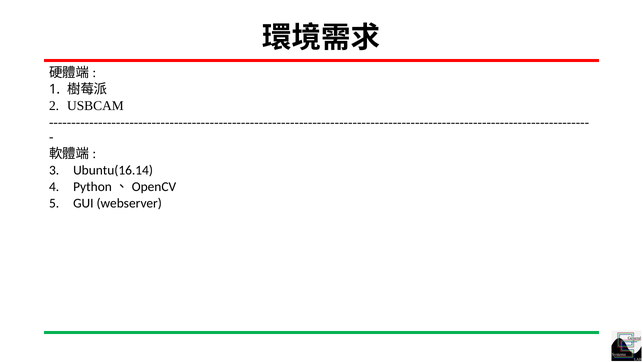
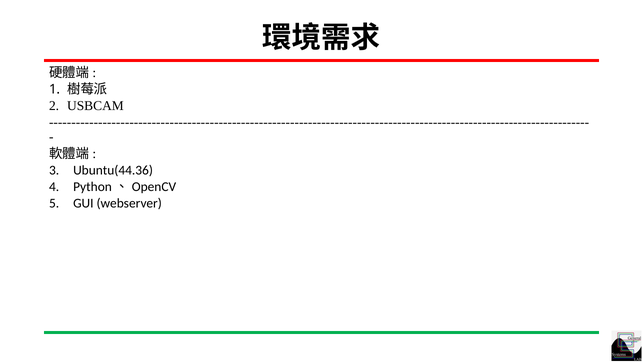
Ubuntu(16.14: Ubuntu(16.14 -> Ubuntu(44.36
